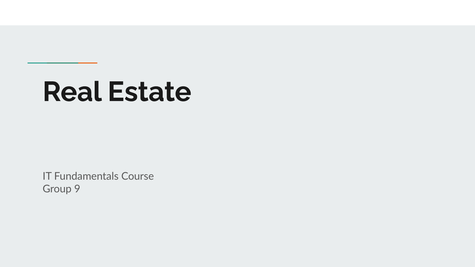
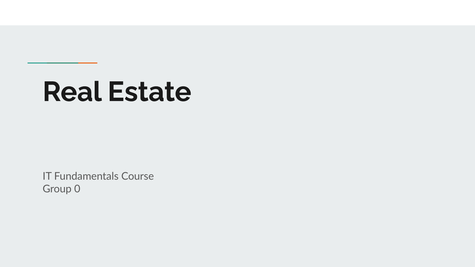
9: 9 -> 0
